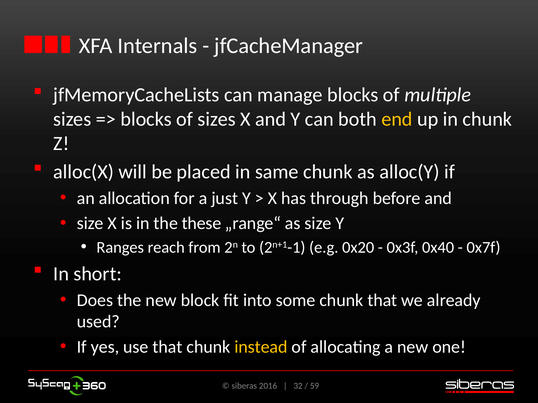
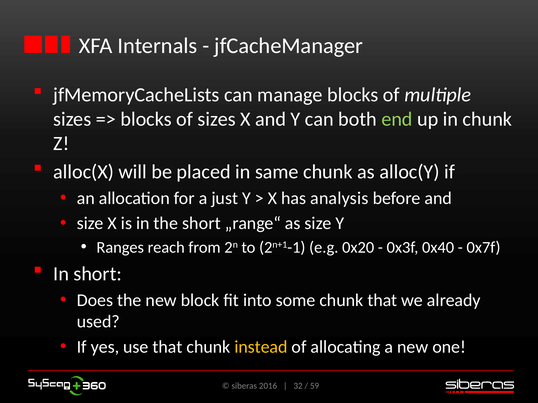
end colour: yellow -> light green
through: through -> analysis
the these: these -> short
